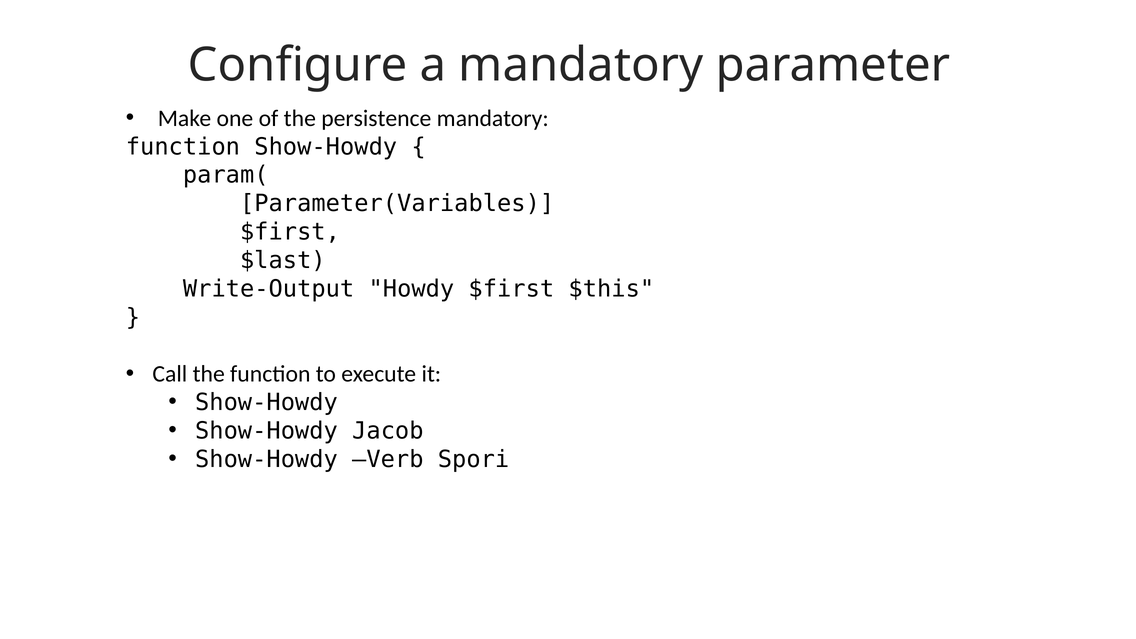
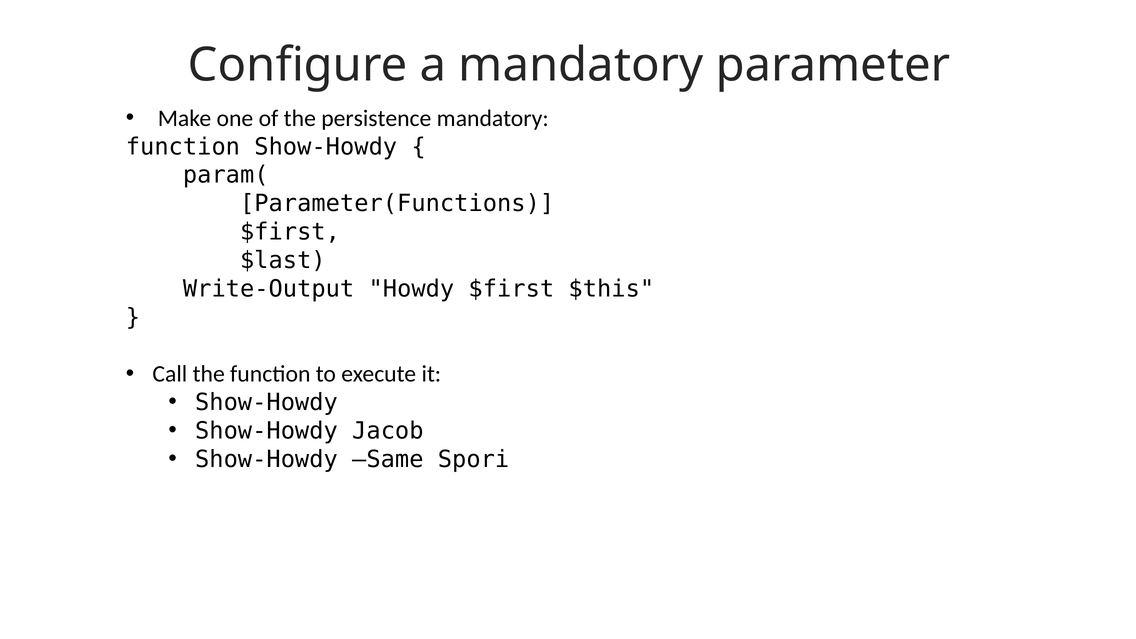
Parameter(Variables: Parameter(Variables -> Parameter(Functions
Verb: Verb -> Same
